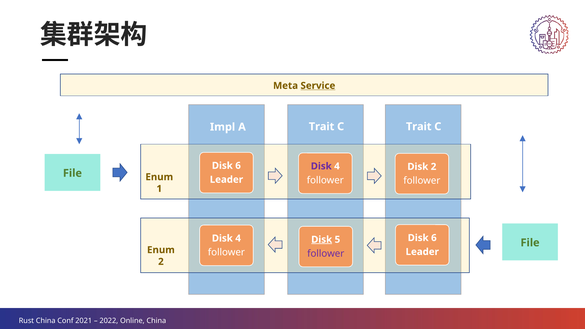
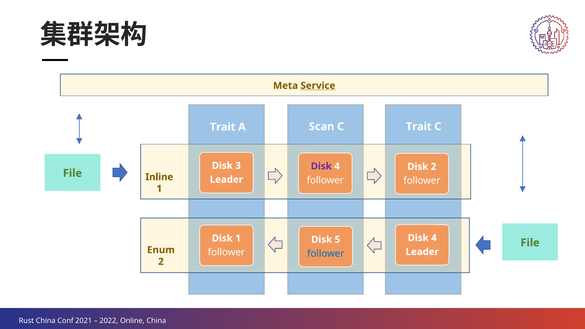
Impl at (223, 127): Impl -> Trait
A Trait: Trait -> Scan
6 at (238, 166): 6 -> 3
Enum at (159, 177): Enum -> Inline
6 at (434, 238): 6 -> 4
4 at (238, 238): 4 -> 1
Disk at (322, 240) underline: present -> none
follower at (326, 254) colour: purple -> blue
